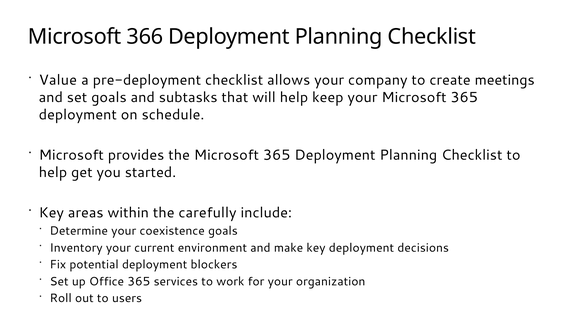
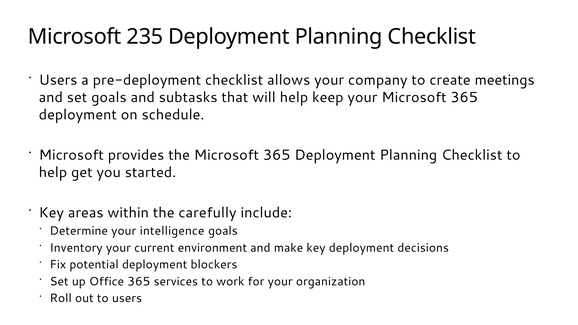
366: 366 -> 235
Value at (58, 80): Value -> Users
coexistence: coexistence -> intelligence
